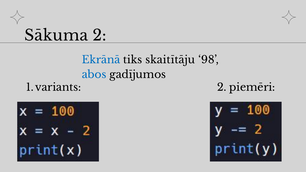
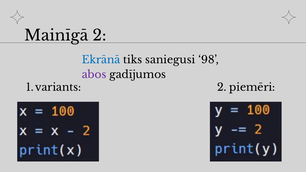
Sākuma: Sākuma -> Mainīgā
skaitītāju: skaitītāju -> saniegusi
abos colour: blue -> purple
